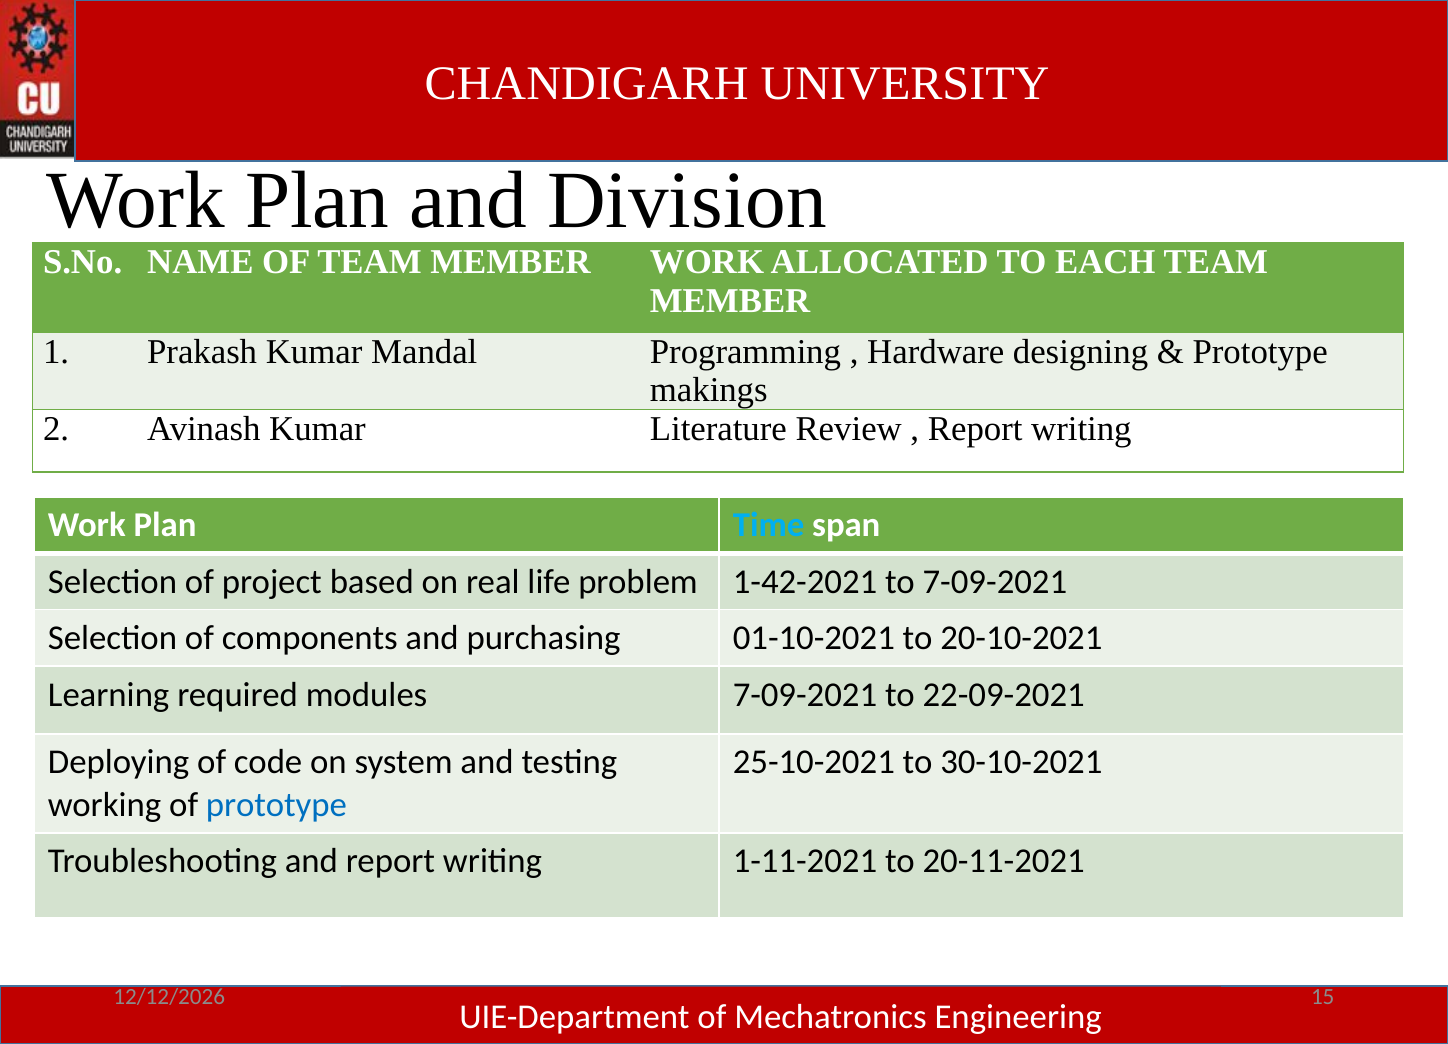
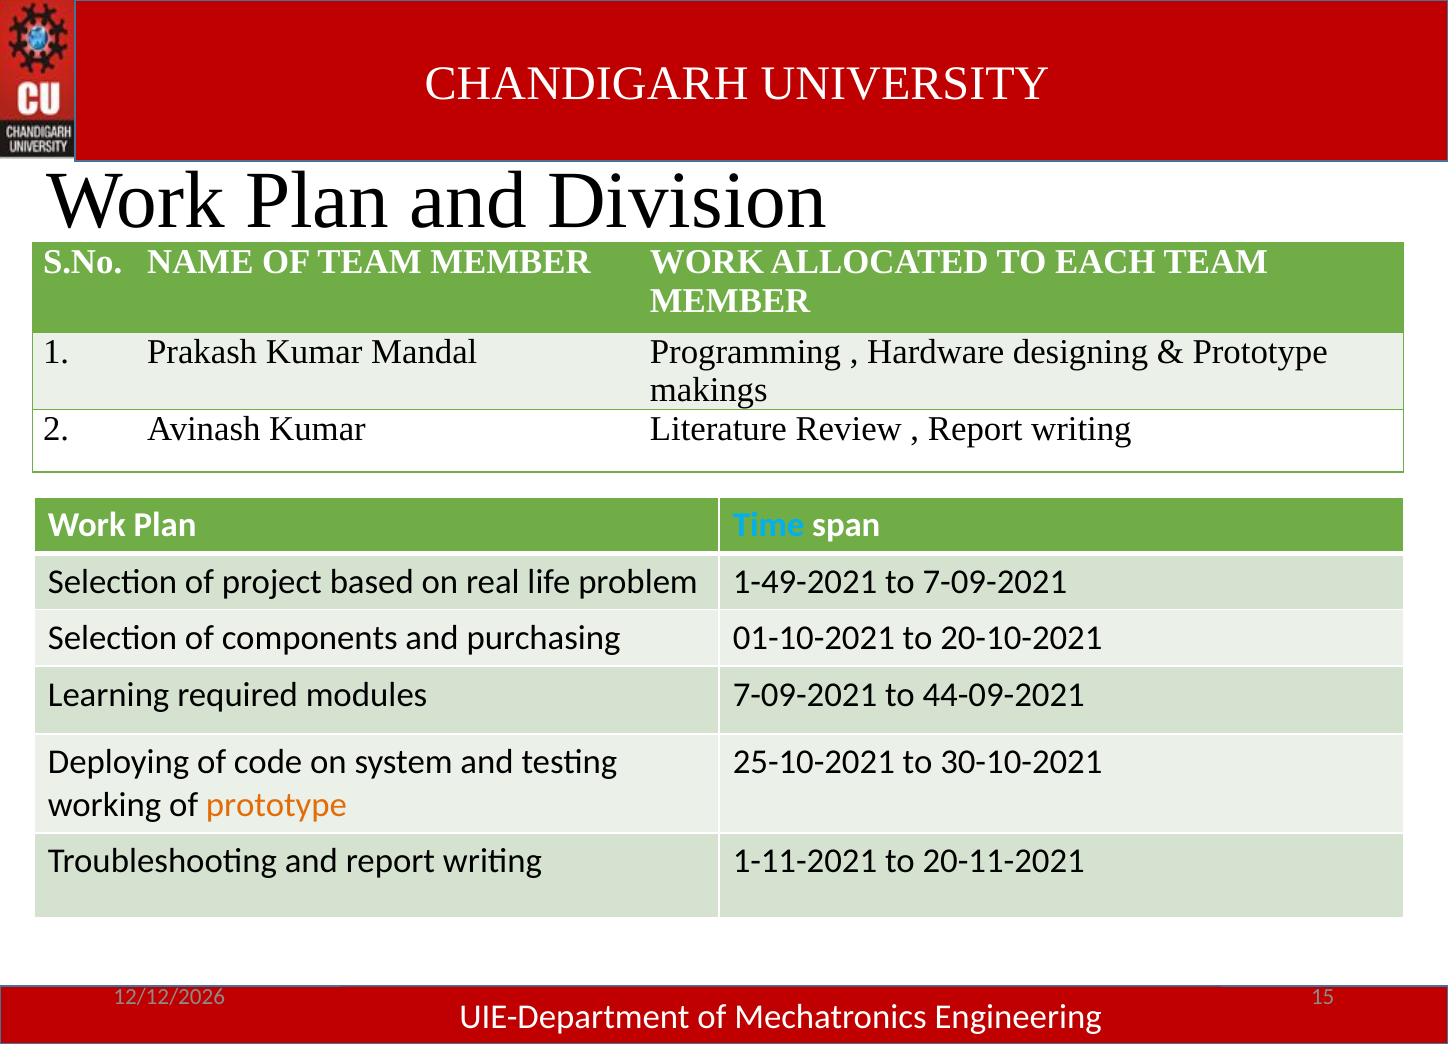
1-42-2021: 1-42-2021 -> 1-49-2021
22-09-2021: 22-09-2021 -> 44-09-2021
prototype at (276, 805) colour: blue -> orange
